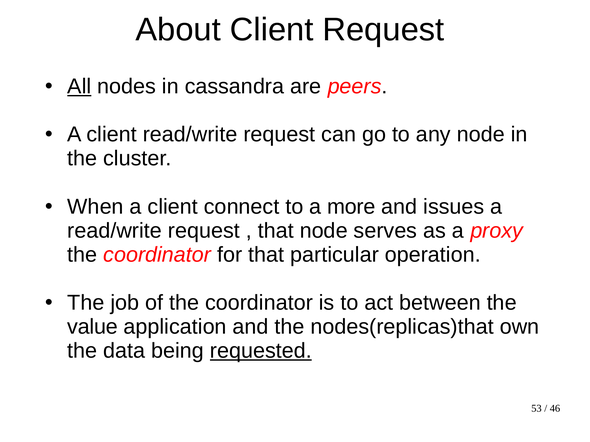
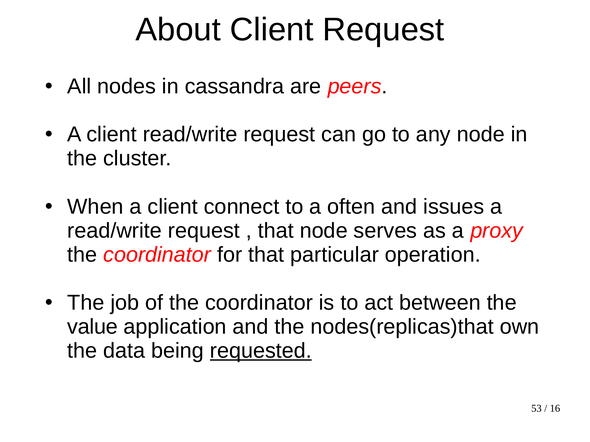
All underline: present -> none
more: more -> often
46: 46 -> 16
